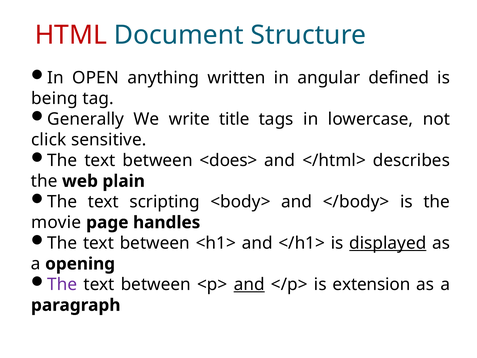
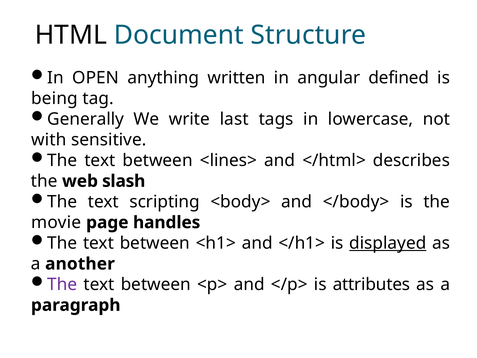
HTML colour: red -> black
title: title -> last
click: click -> with
<does>: <does> -> <lines>
plain: plain -> slash
opening: opening -> another
and at (249, 284) underline: present -> none
extension: extension -> attributes
